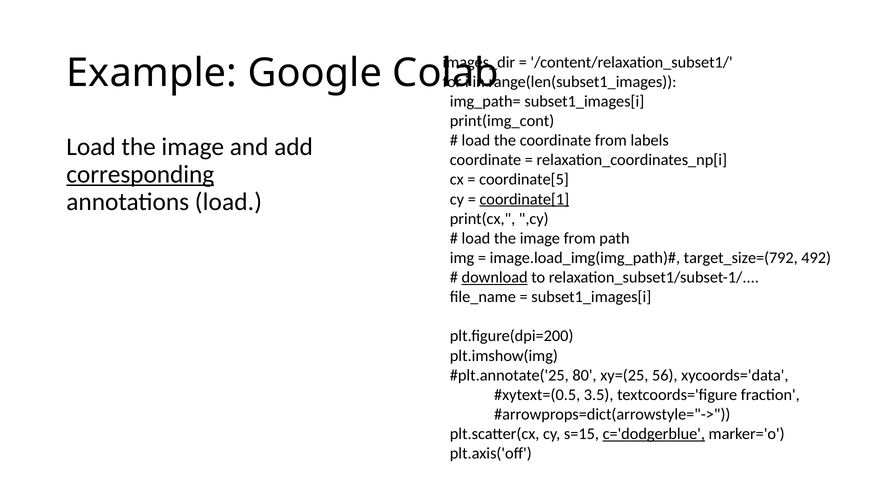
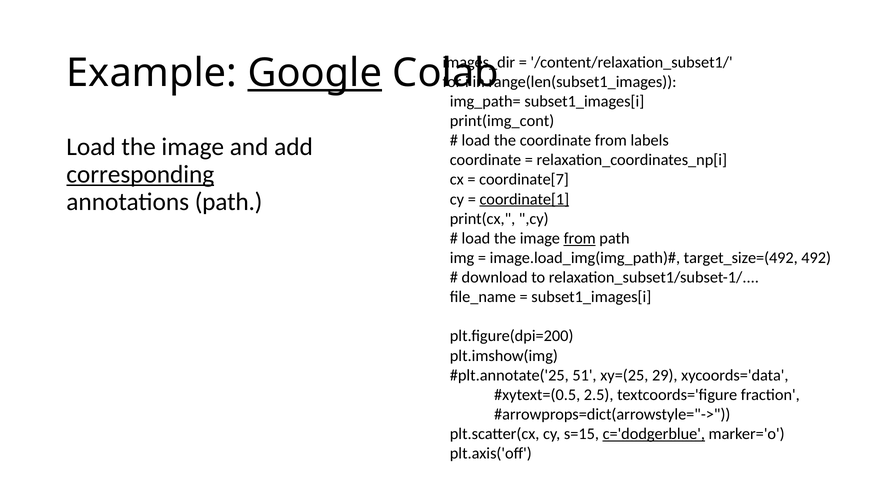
Google underline: none -> present
coordinate[5: coordinate[5 -> coordinate[7
annotations load: load -> path
from at (580, 238) underline: none -> present
target_size=(792: target_size=(792 -> target_size=(492
download underline: present -> none
80: 80 -> 51
56: 56 -> 29
3.5: 3.5 -> 2.5
